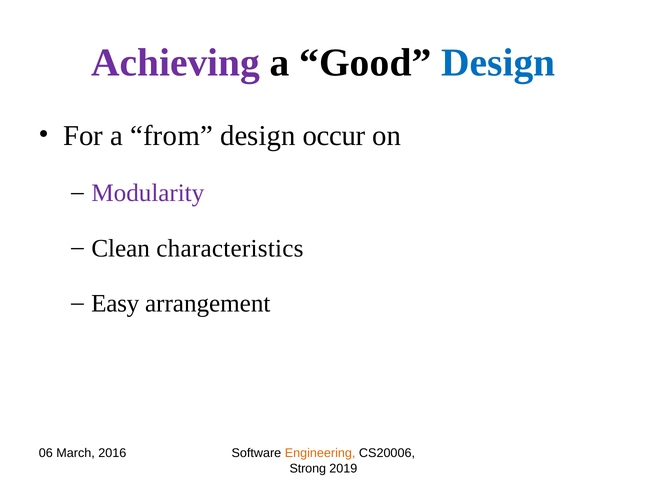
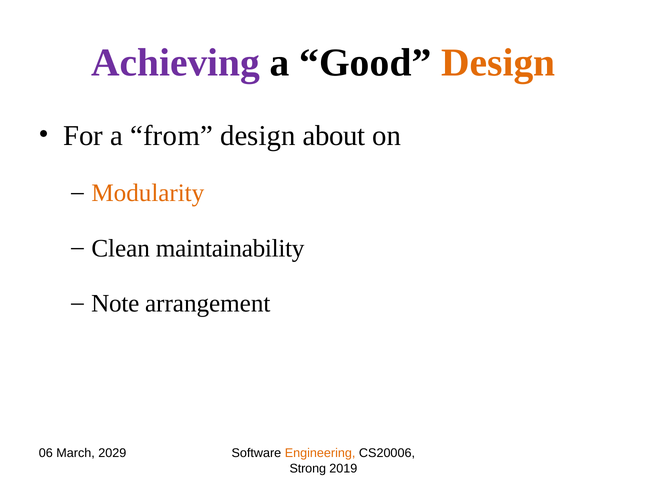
Design at (498, 63) colour: blue -> orange
occur: occur -> about
Modularity colour: purple -> orange
characteristics: characteristics -> maintainability
Easy: Easy -> Note
2016: 2016 -> 2029
